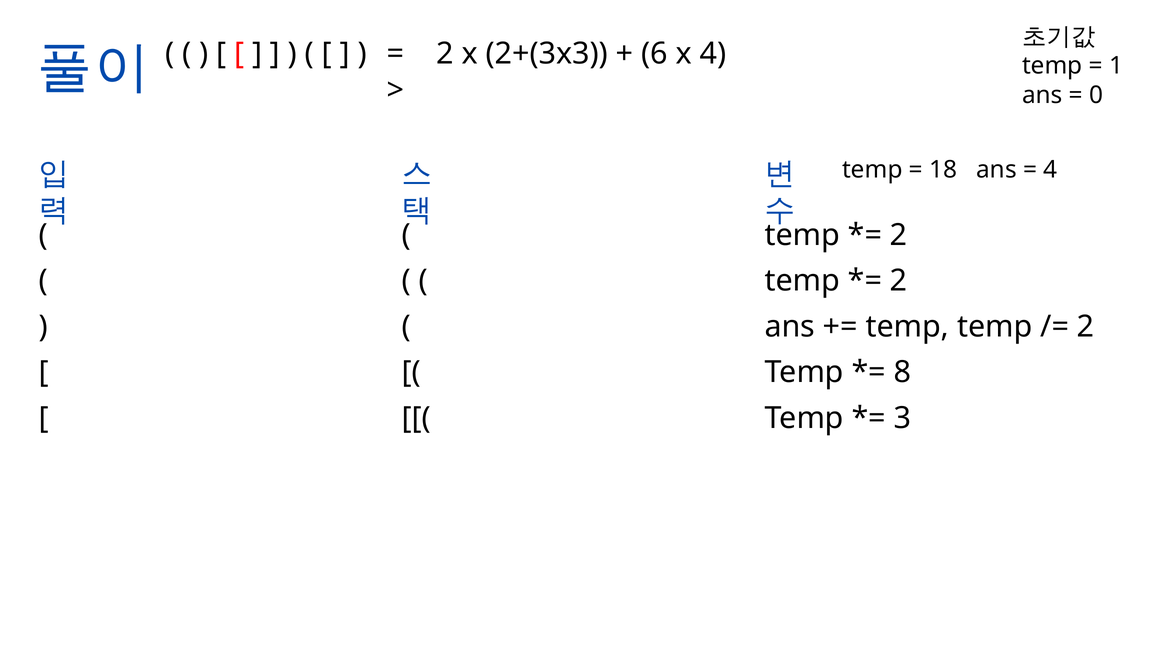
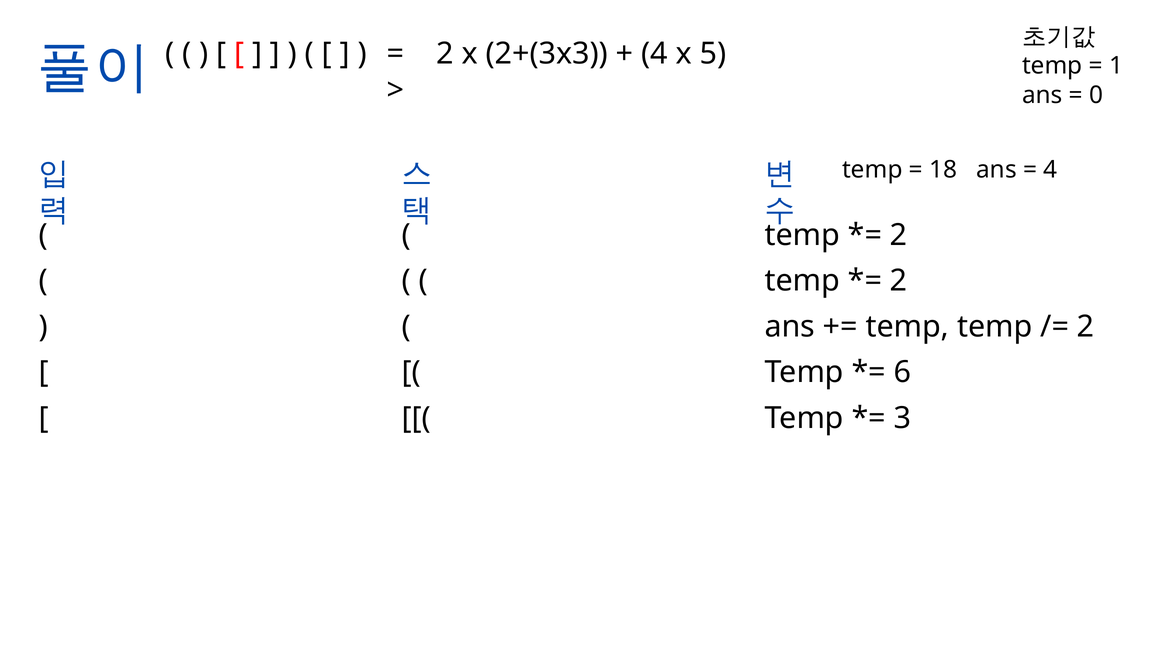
6 at (654, 54): 6 -> 4
x 4: 4 -> 5
8: 8 -> 6
